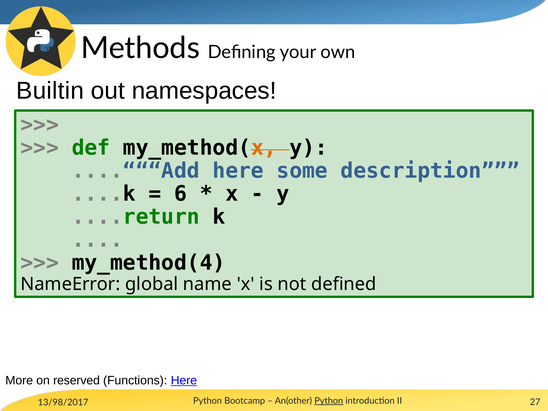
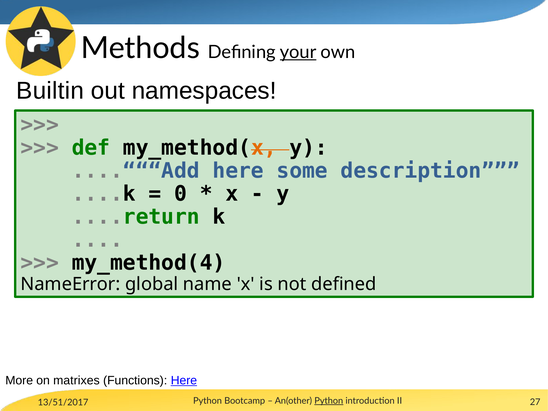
your underline: none -> present
6: 6 -> 0
reserved: reserved -> matrixes
13/98/2017: 13/98/2017 -> 13/51/2017
